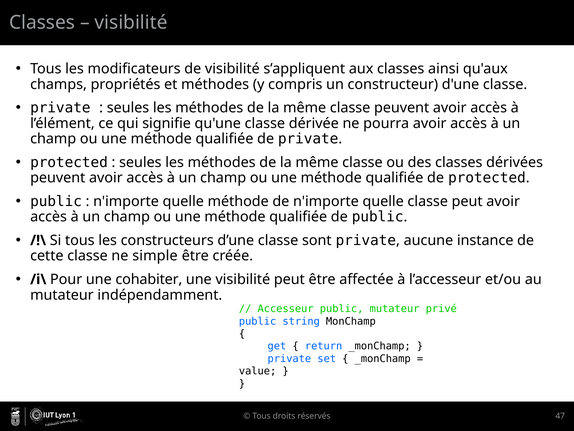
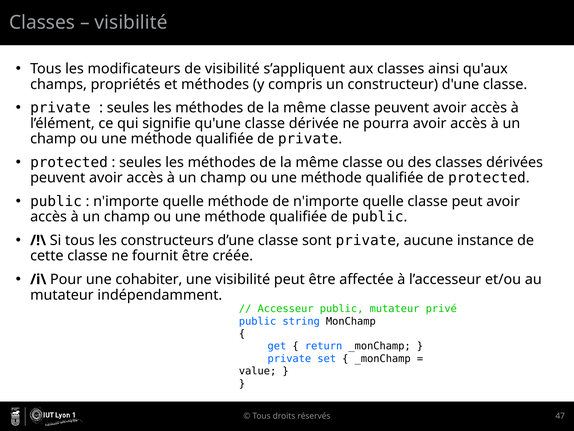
simple: simple -> fournit
